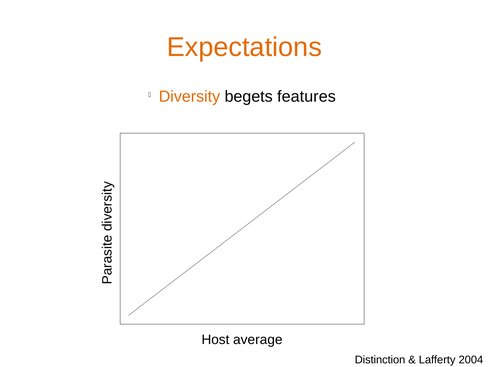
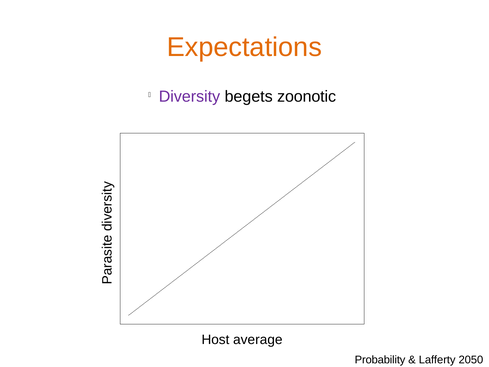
Diversity colour: orange -> purple
features: features -> zoonotic
Distinction: Distinction -> Probability
2004: 2004 -> 2050
